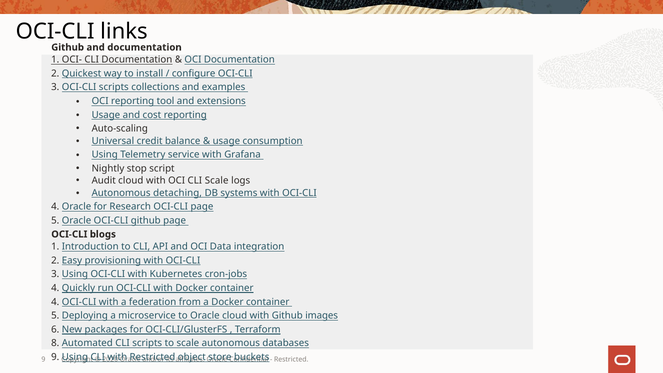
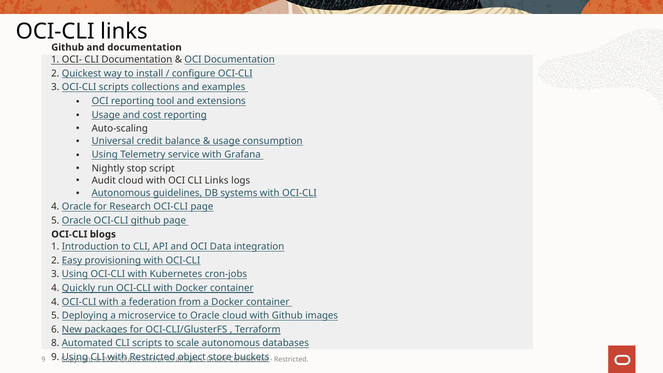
CLI Scale: Scale -> Links
detaching: detaching -> guidelines
